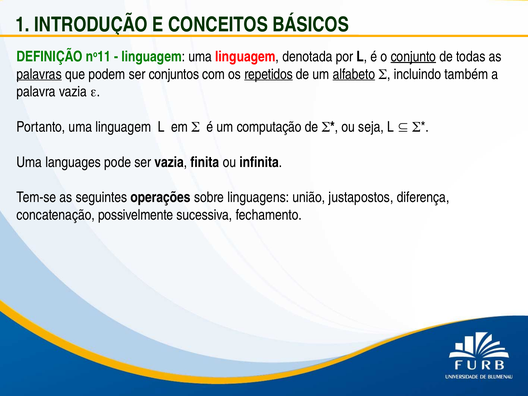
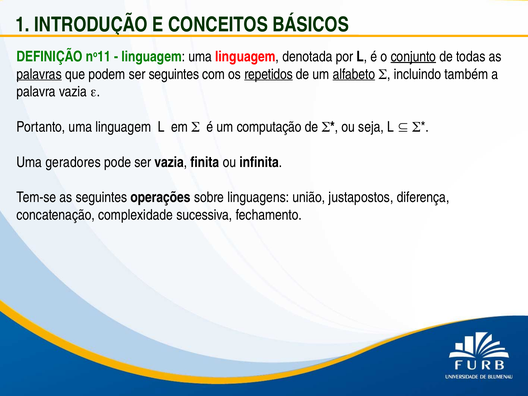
ser conjuntos: conjuntos -> seguintes
languages: languages -> geradores
possivelmente: possivelmente -> complexidade
